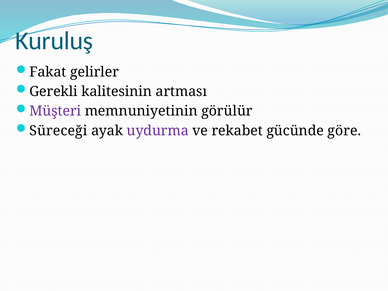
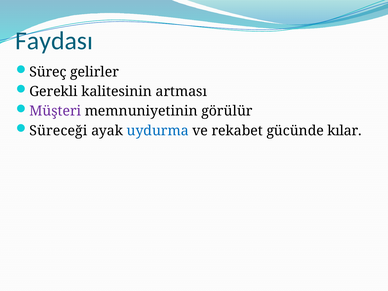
Kuruluş: Kuruluş -> Faydası
Fakat: Fakat -> Süreç
uydurma colour: purple -> blue
göre: göre -> kılar
